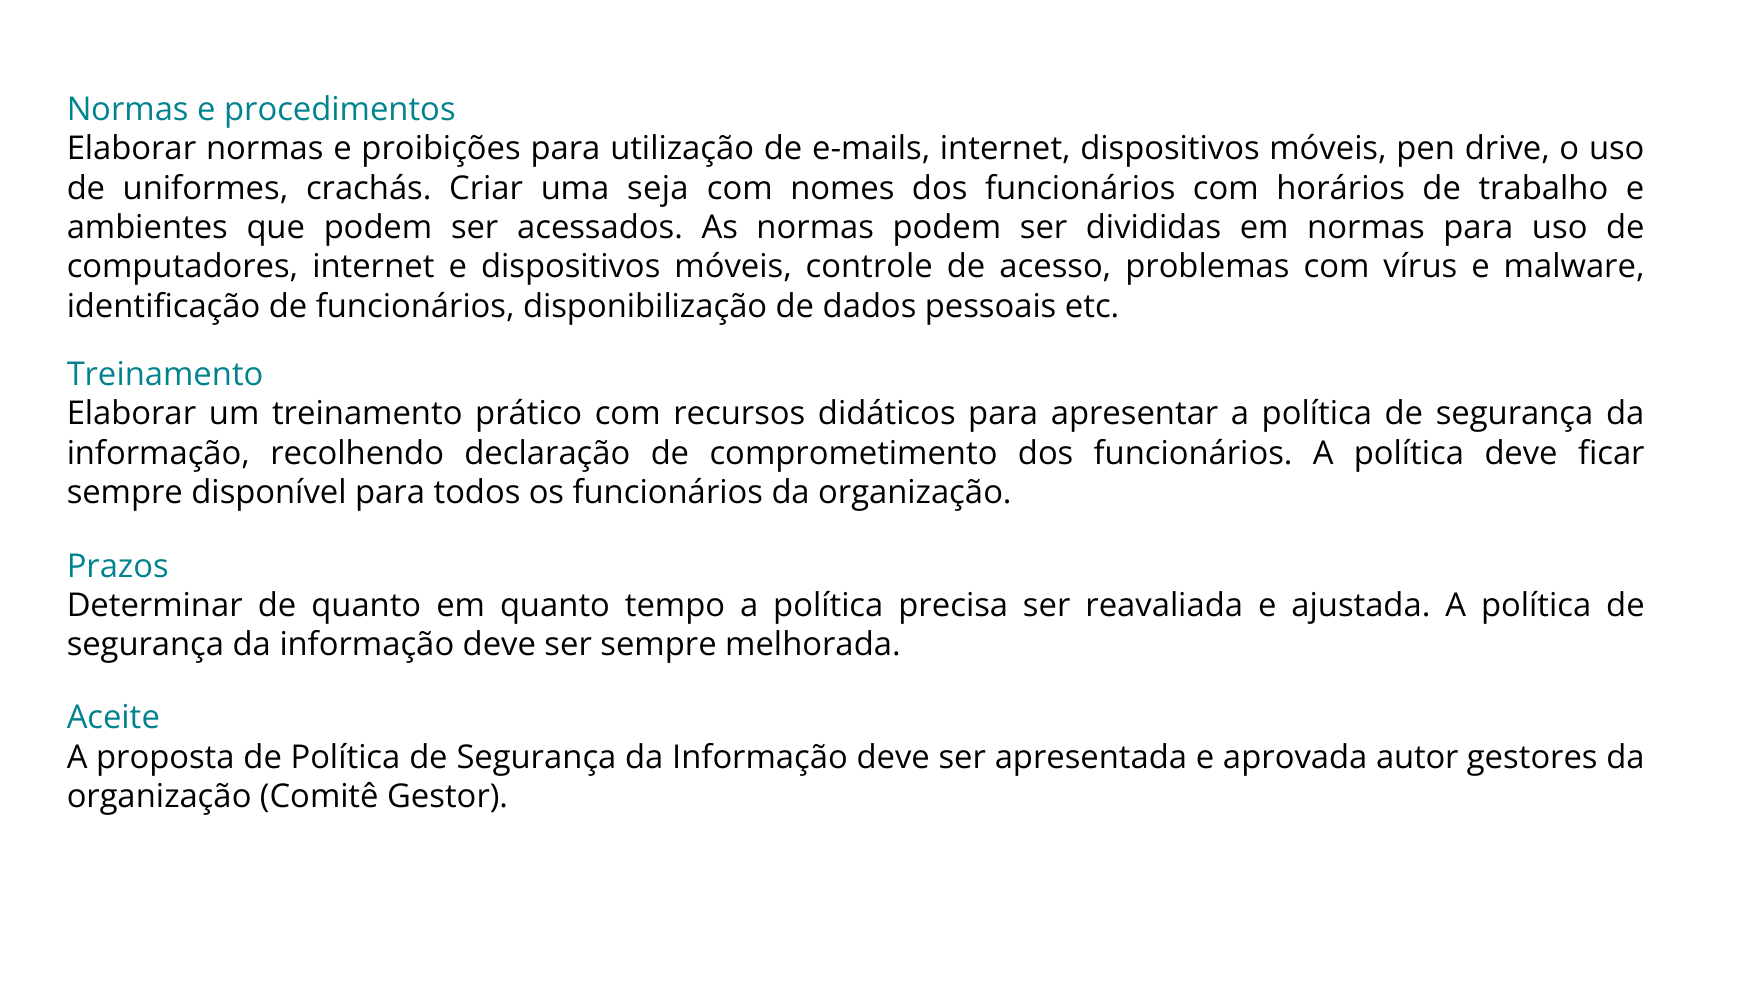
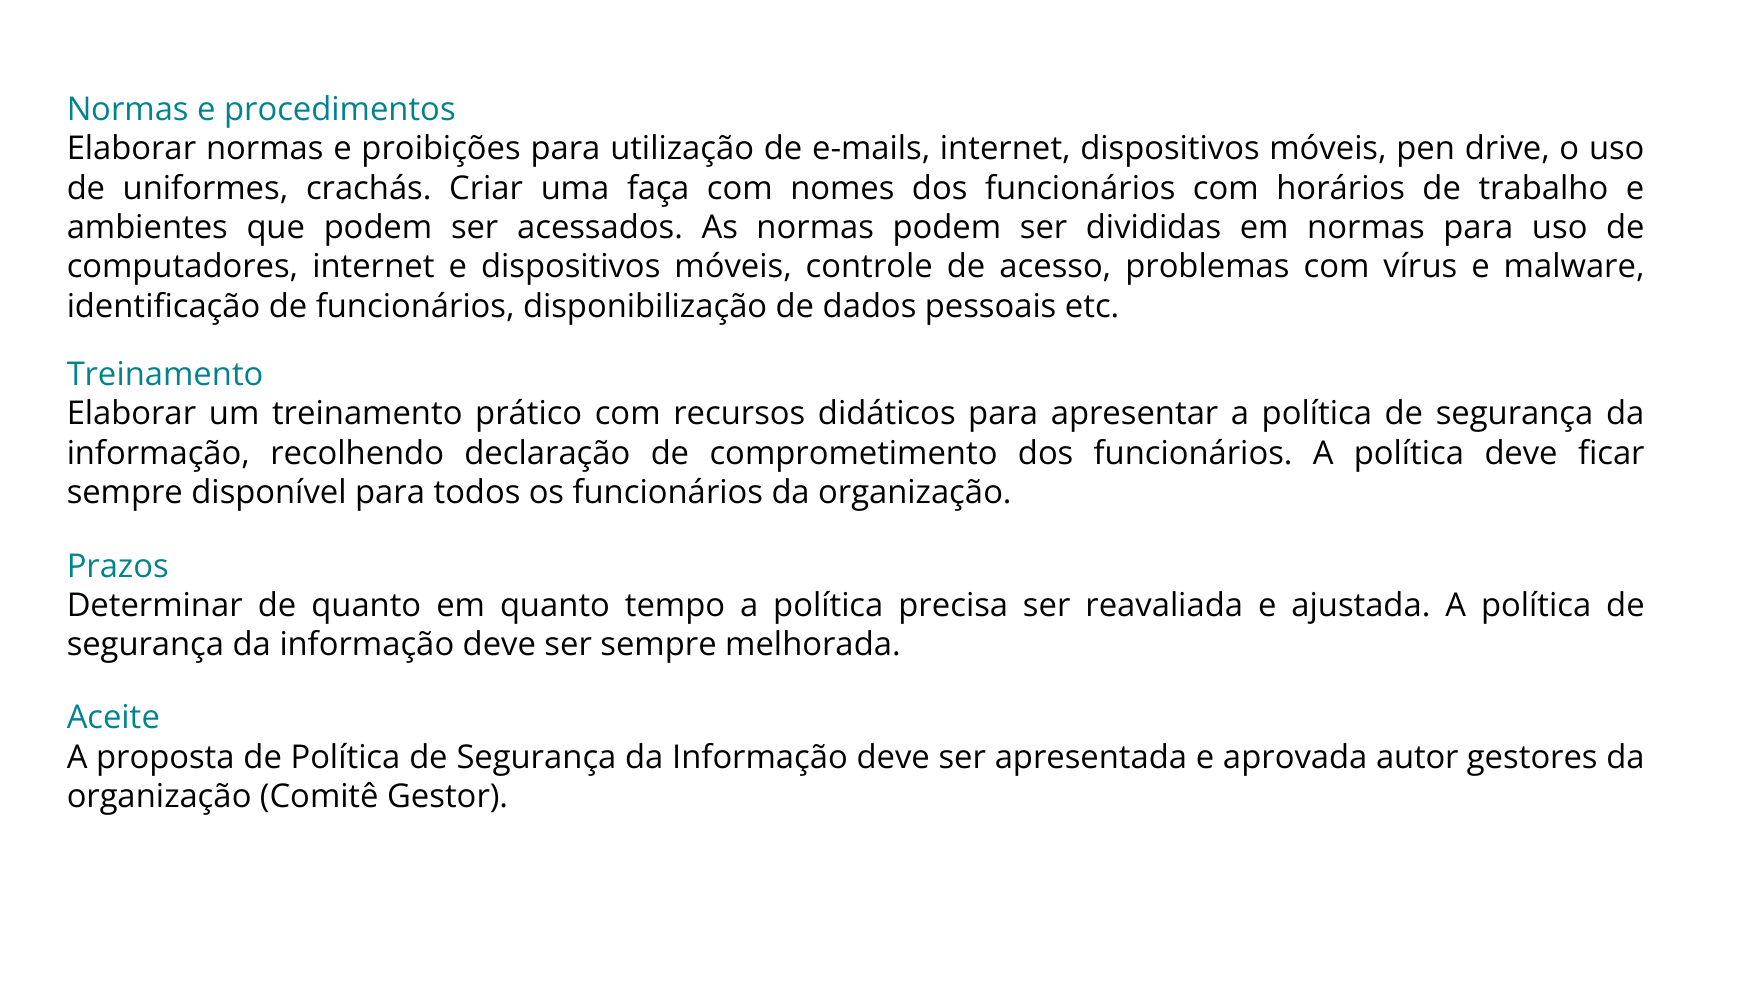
seja: seja -> faça
